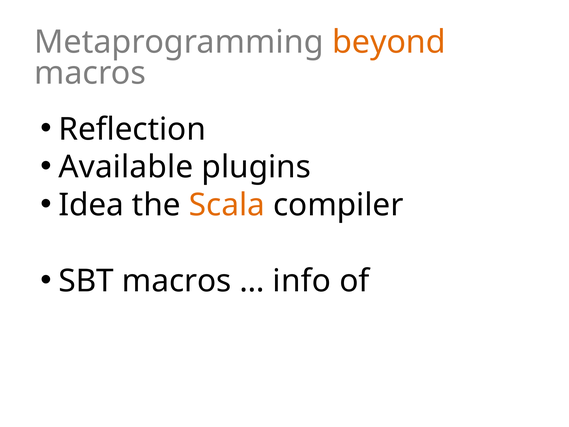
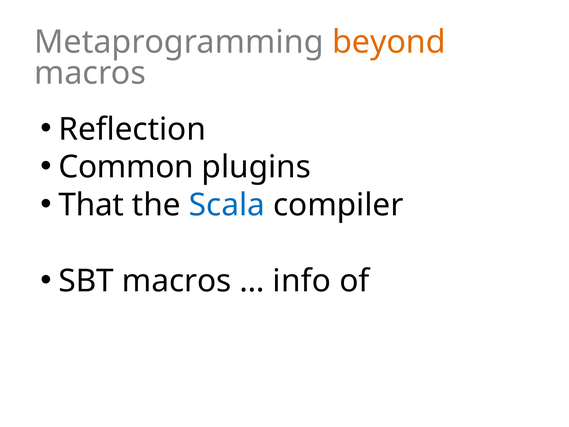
Available: Available -> Common
Idea: Idea -> That
Scala colour: orange -> blue
